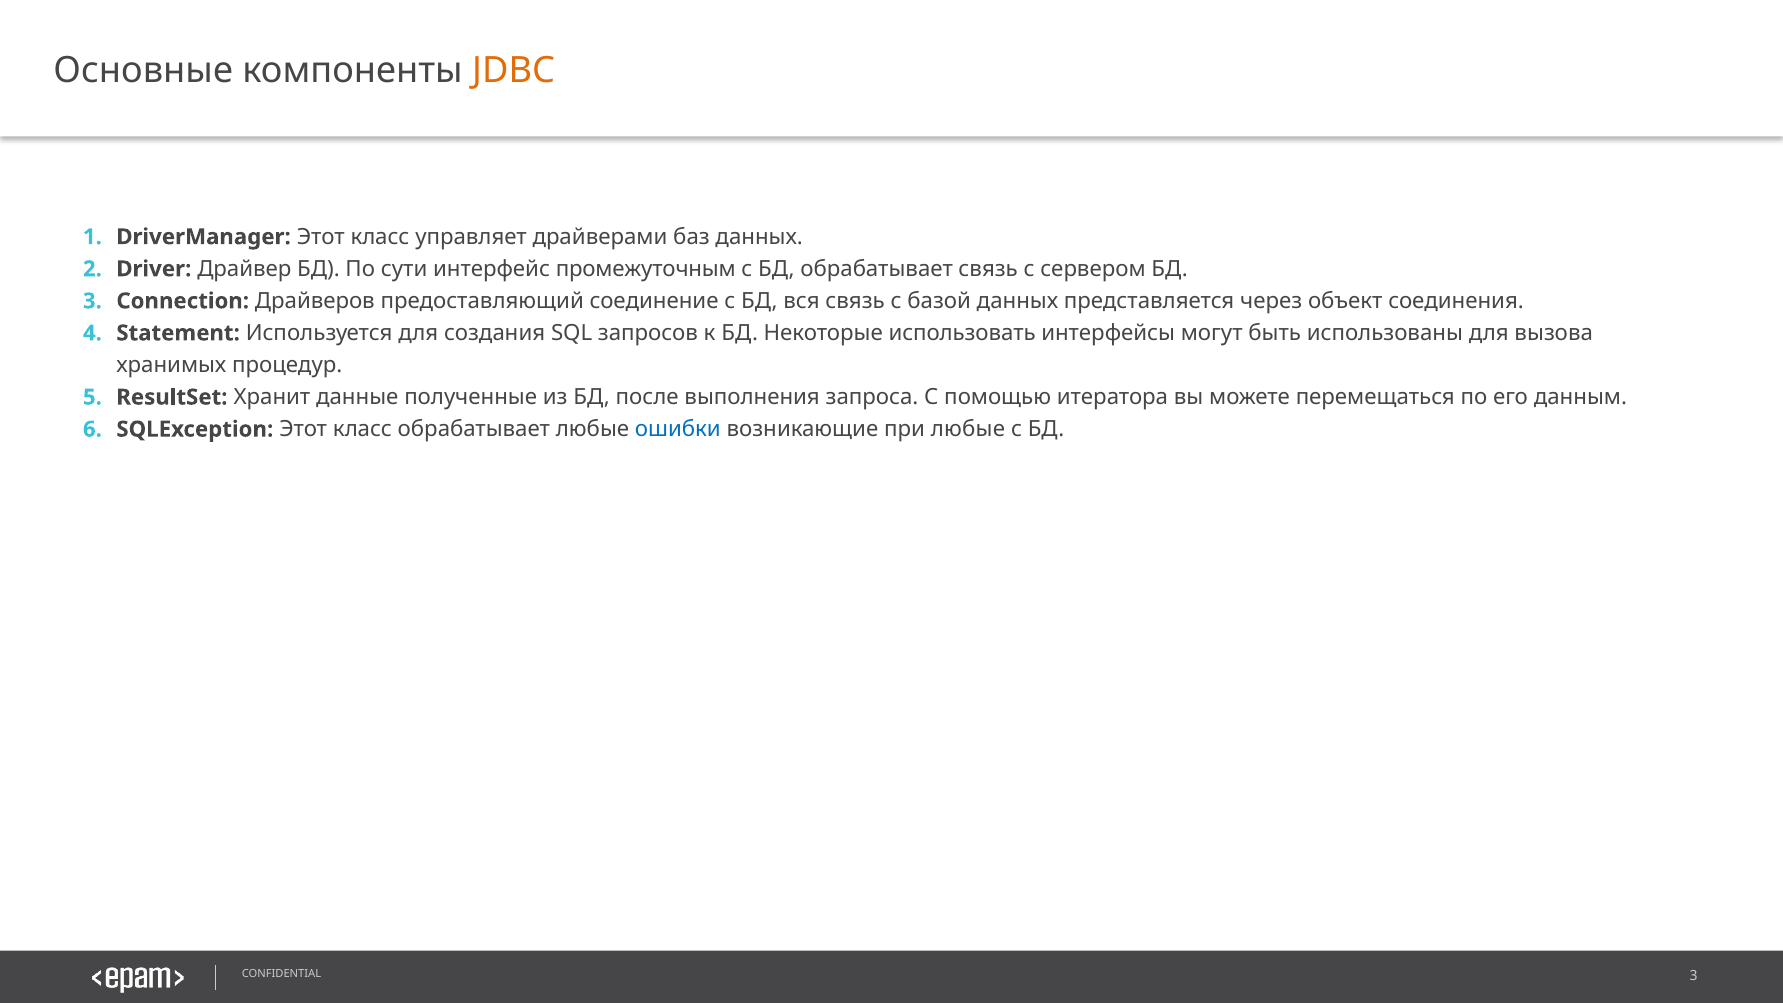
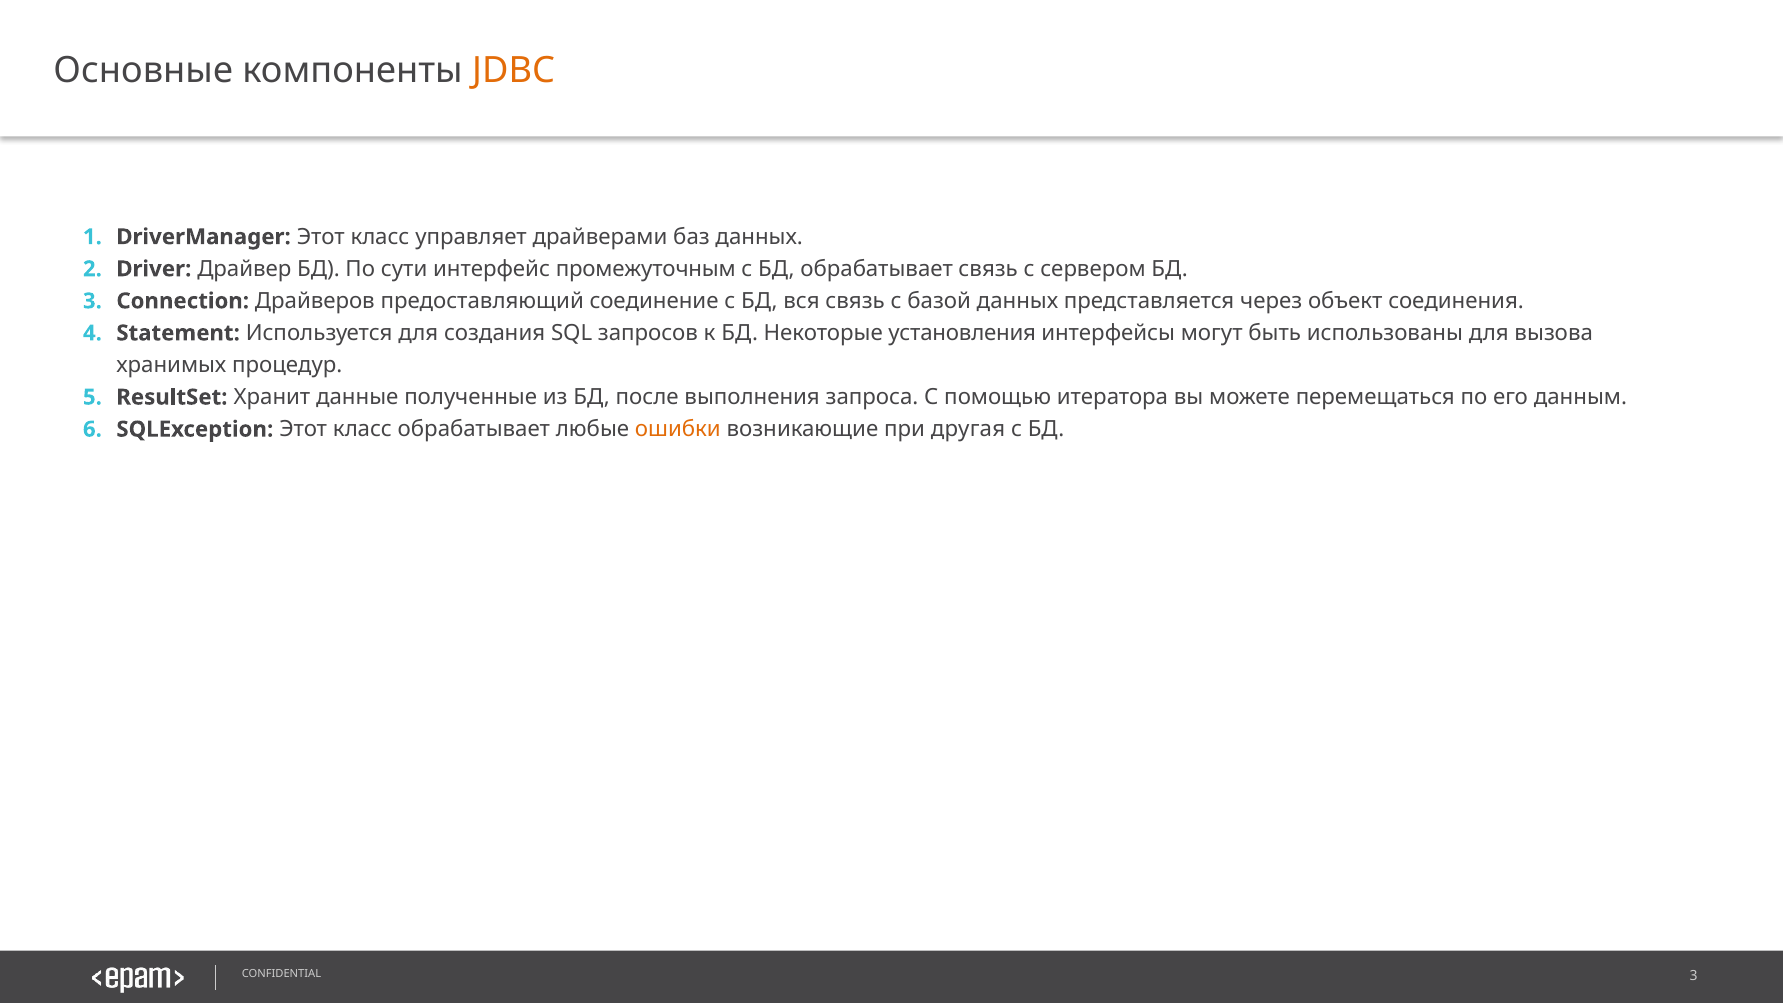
использовать: использовать -> установления
ошибки colour: blue -> orange
при любые: любые -> другая
